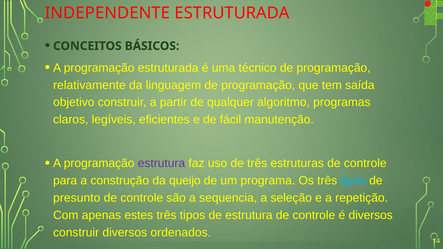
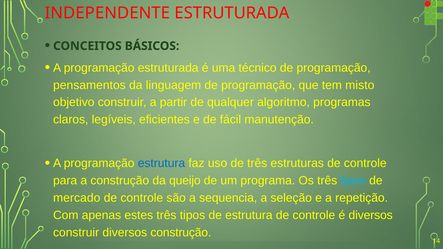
relativamente: relativamente -> pensamentos
saída: saída -> misto
estrutura at (161, 163) colour: purple -> blue
presunto: presunto -> mercado
diversos ordenados: ordenados -> construção
